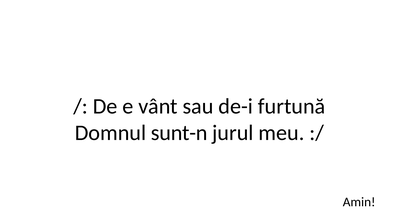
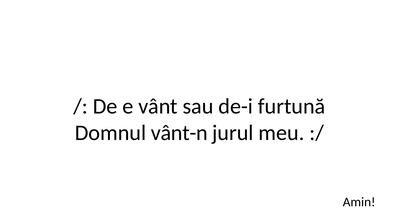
sunt-n: sunt-n -> vânt-n
